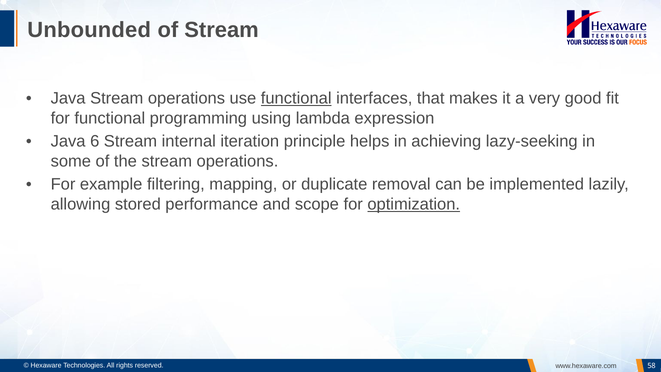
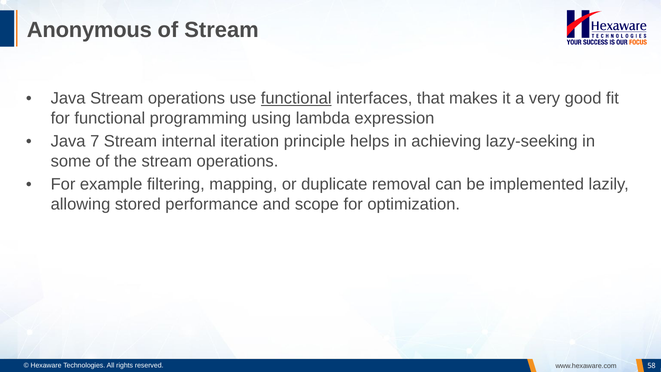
Unbounded: Unbounded -> Anonymous
6: 6 -> 7
optimization underline: present -> none
